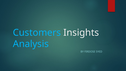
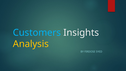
Analysis colour: light blue -> yellow
